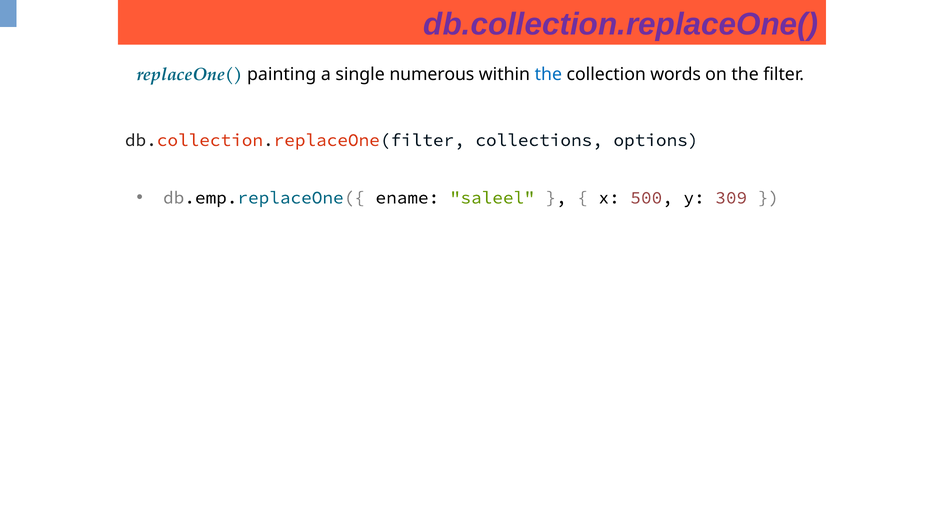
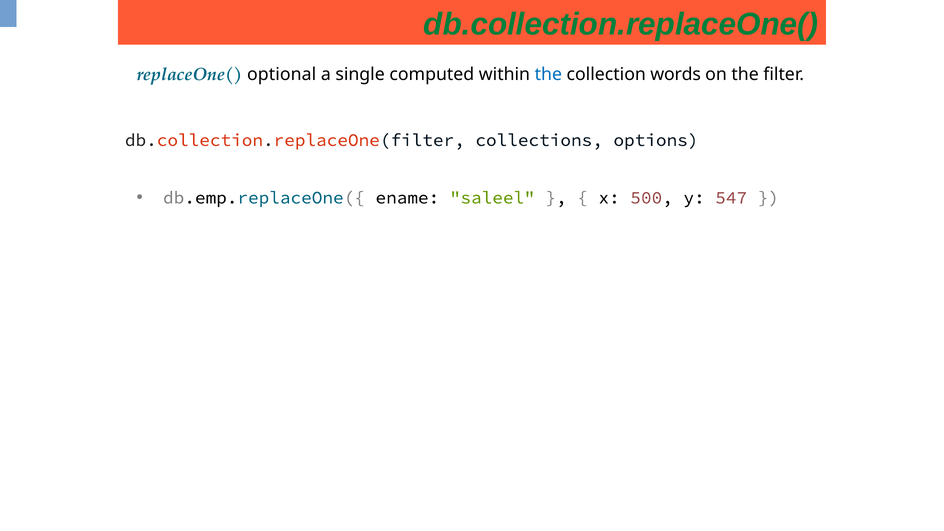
db.collection.replaceOne( colour: purple -> green
painting: painting -> optional
numerous: numerous -> computed
309: 309 -> 547
